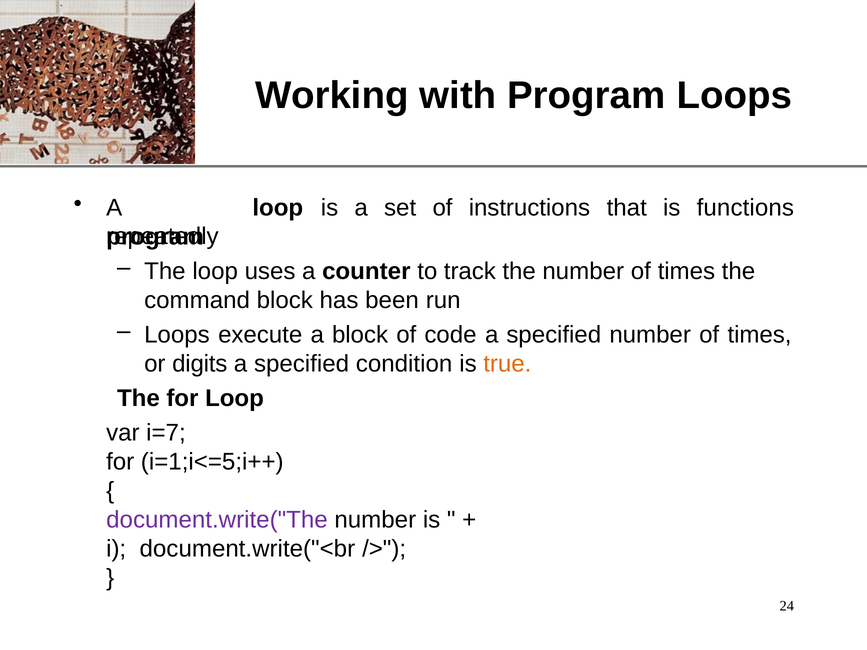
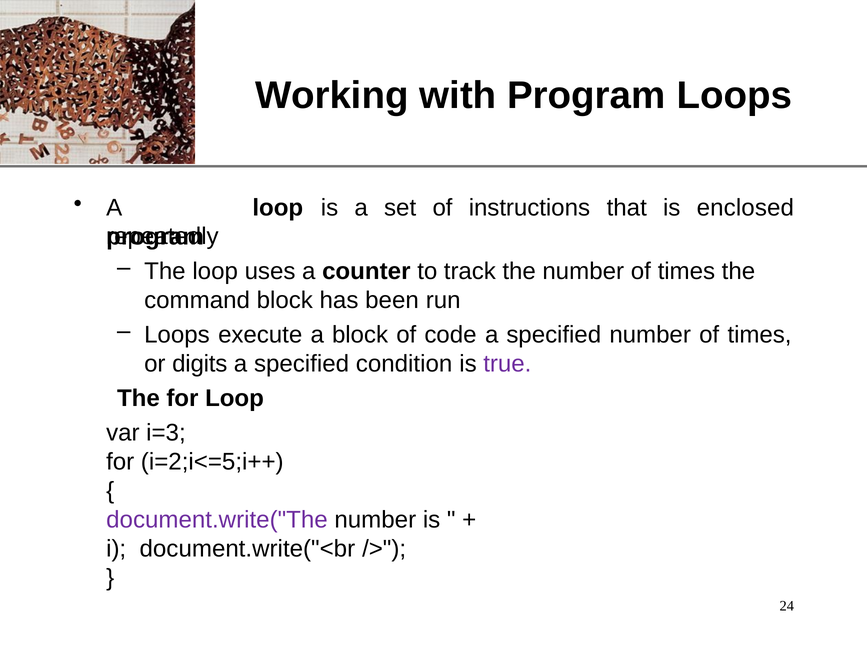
functions: functions -> enclosed
true colour: orange -> purple
i=7: i=7 -> i=3
i=1;i<=5;i++: i=1;i<=5;i++ -> i=2;i<=5;i++
